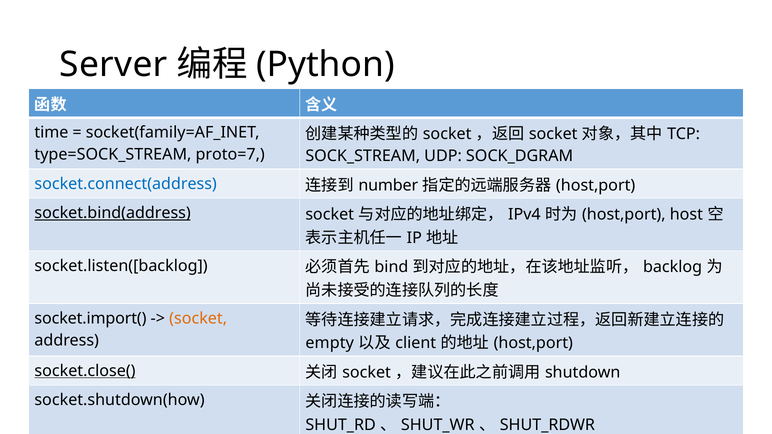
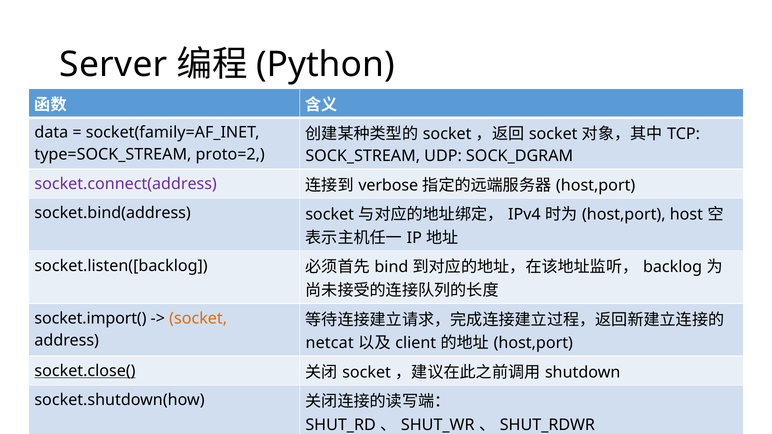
time: time -> data
proto=7: proto=7 -> proto=2
socket.connect(address colour: blue -> purple
number: number -> verbose
socket.bind(address underline: present -> none
empty: empty -> netcat
